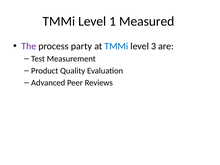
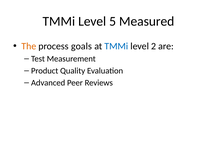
1: 1 -> 5
The colour: purple -> orange
party: party -> goals
3: 3 -> 2
